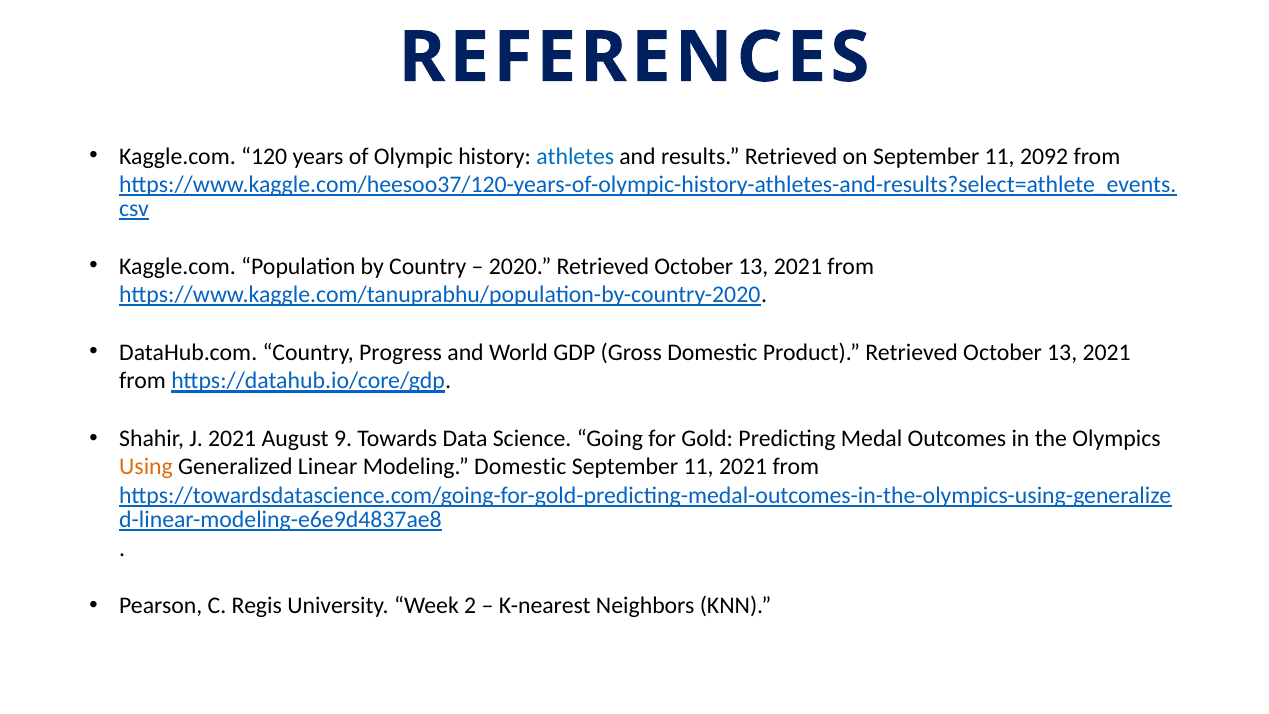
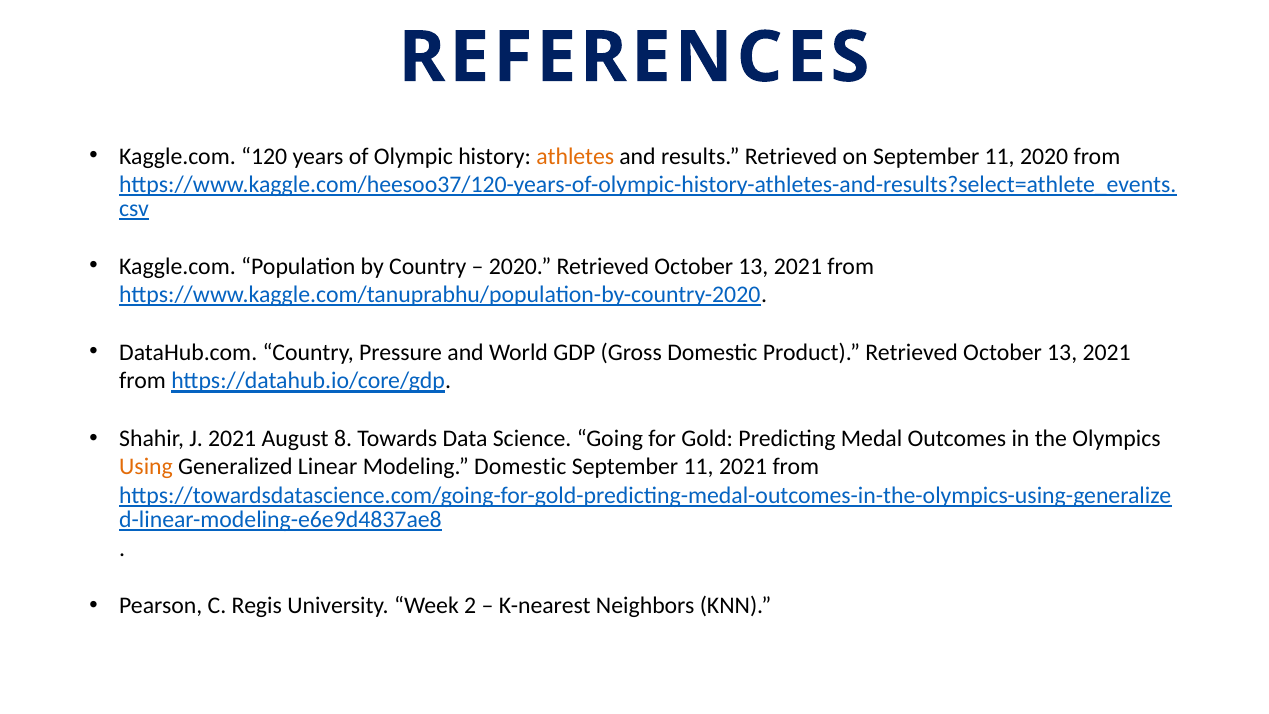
athletes colour: blue -> orange
11 2092: 2092 -> 2020
Progress: Progress -> Pressure
9: 9 -> 8
